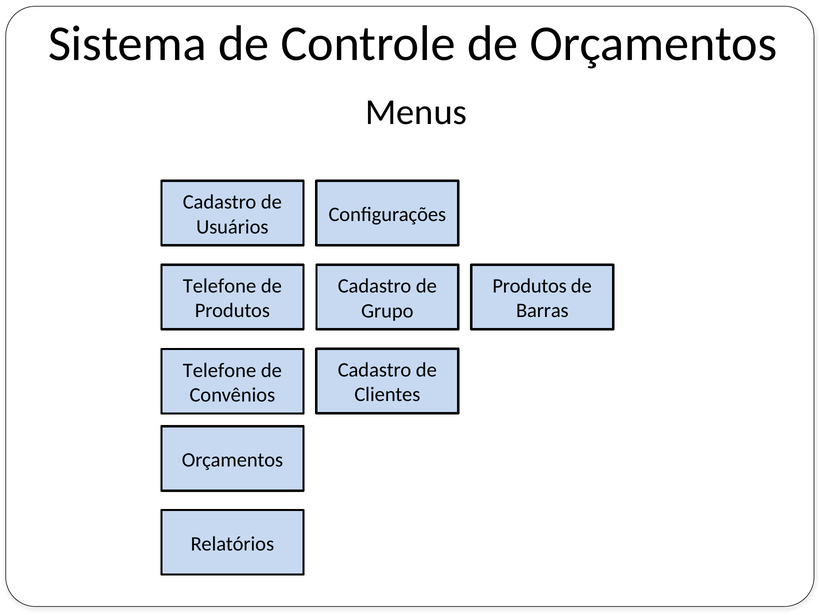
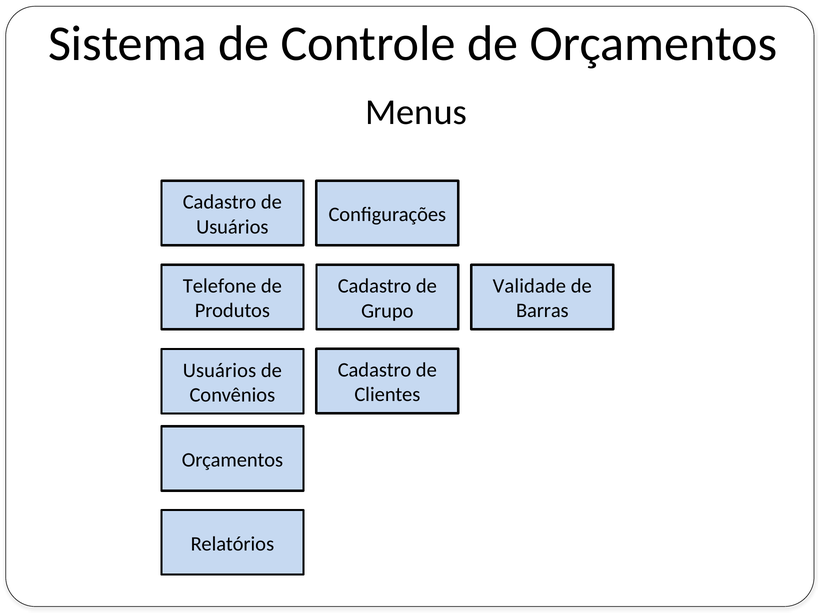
Produtos at (530, 286): Produtos -> Validade
Telefone at (220, 370): Telefone -> Usuários
